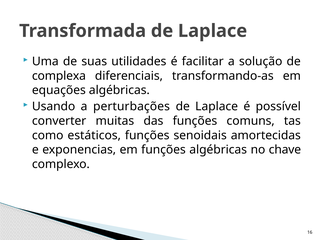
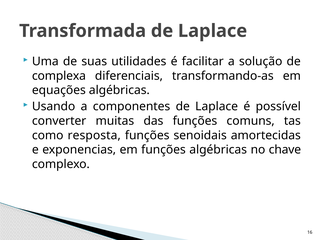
perturbações: perturbações -> componentes
estáticos: estáticos -> resposta
